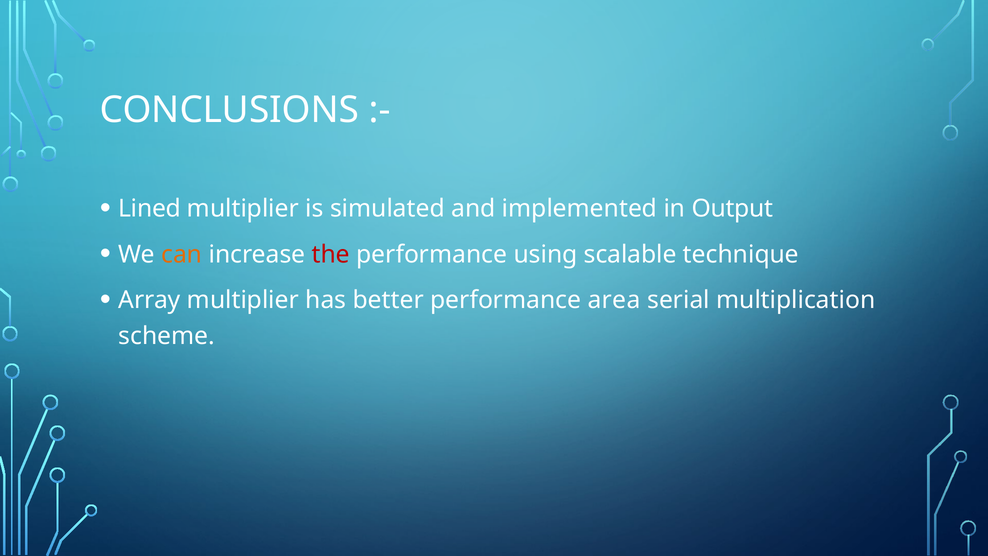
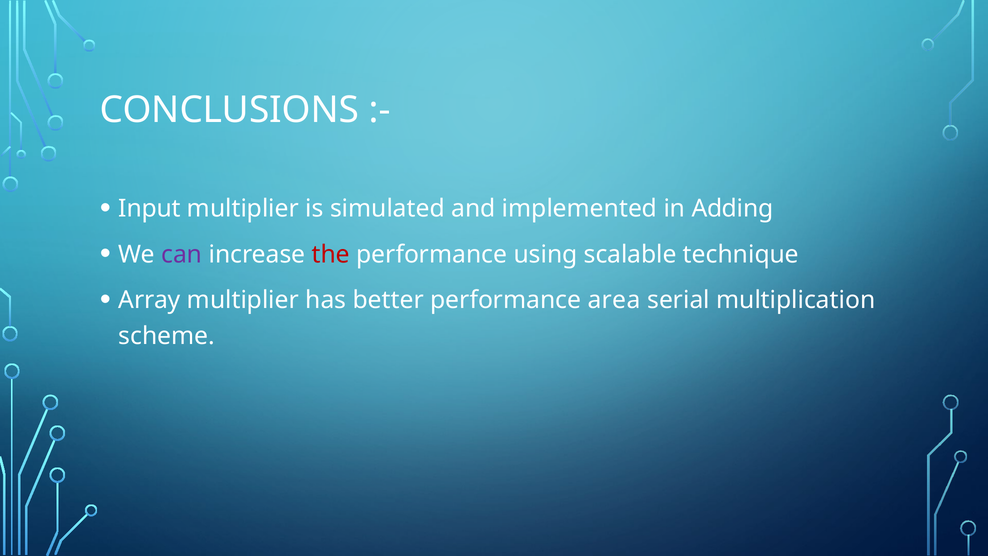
Lined: Lined -> Input
Output: Output -> Adding
can colour: orange -> purple
